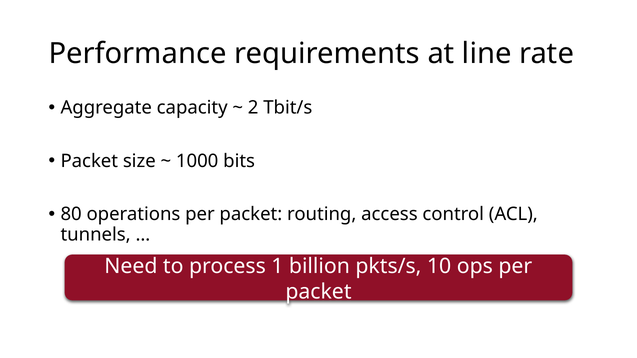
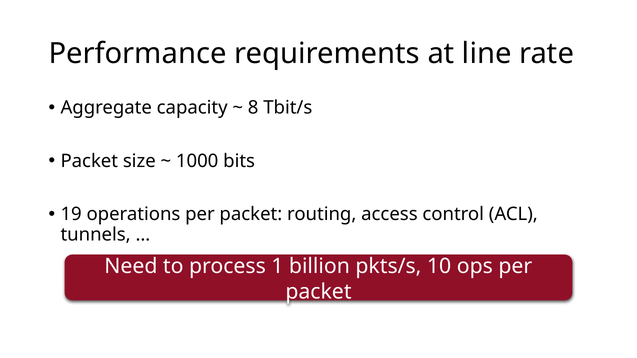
2: 2 -> 8
80: 80 -> 19
